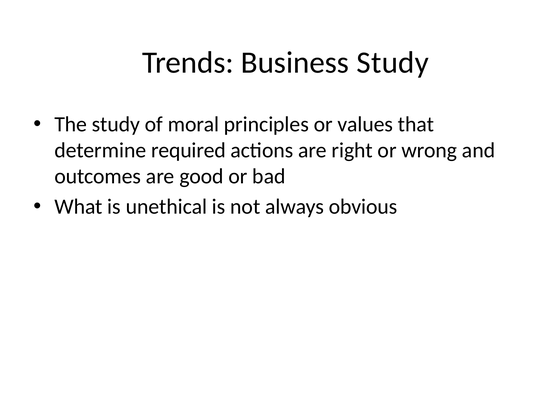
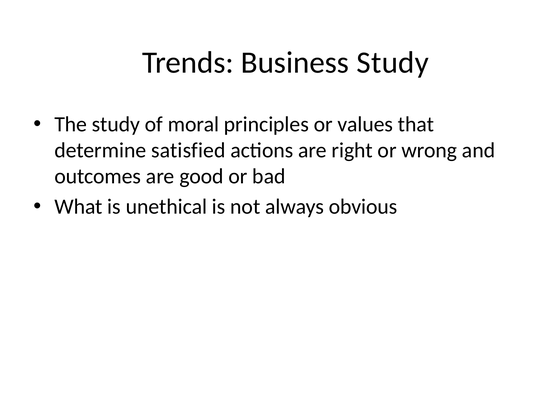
required: required -> satisfied
